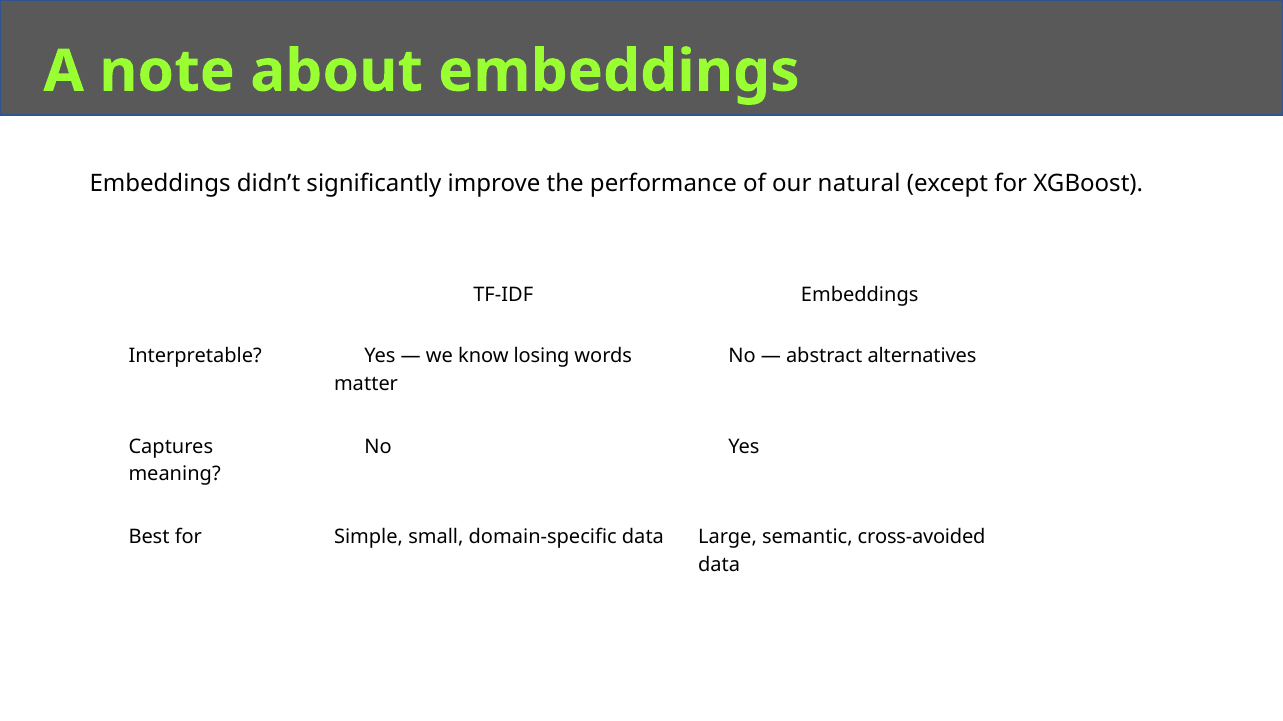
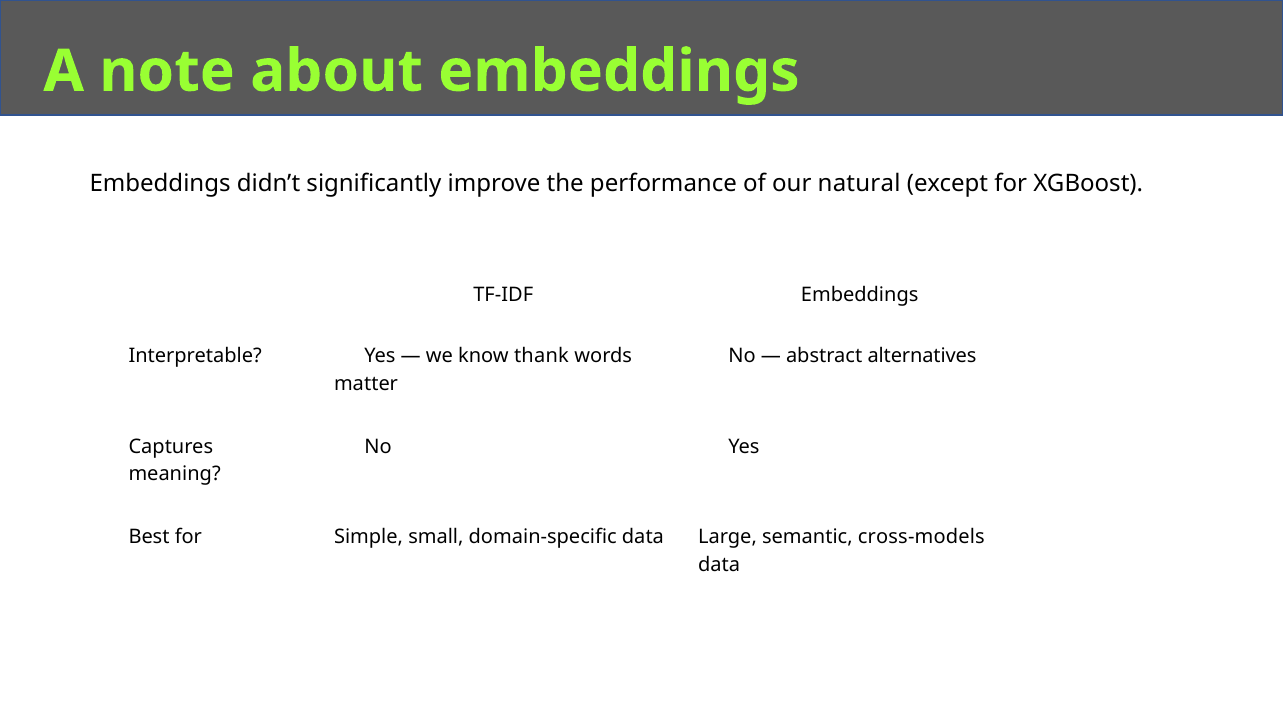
losing: losing -> thank
cross-avoided: cross-avoided -> cross-models
